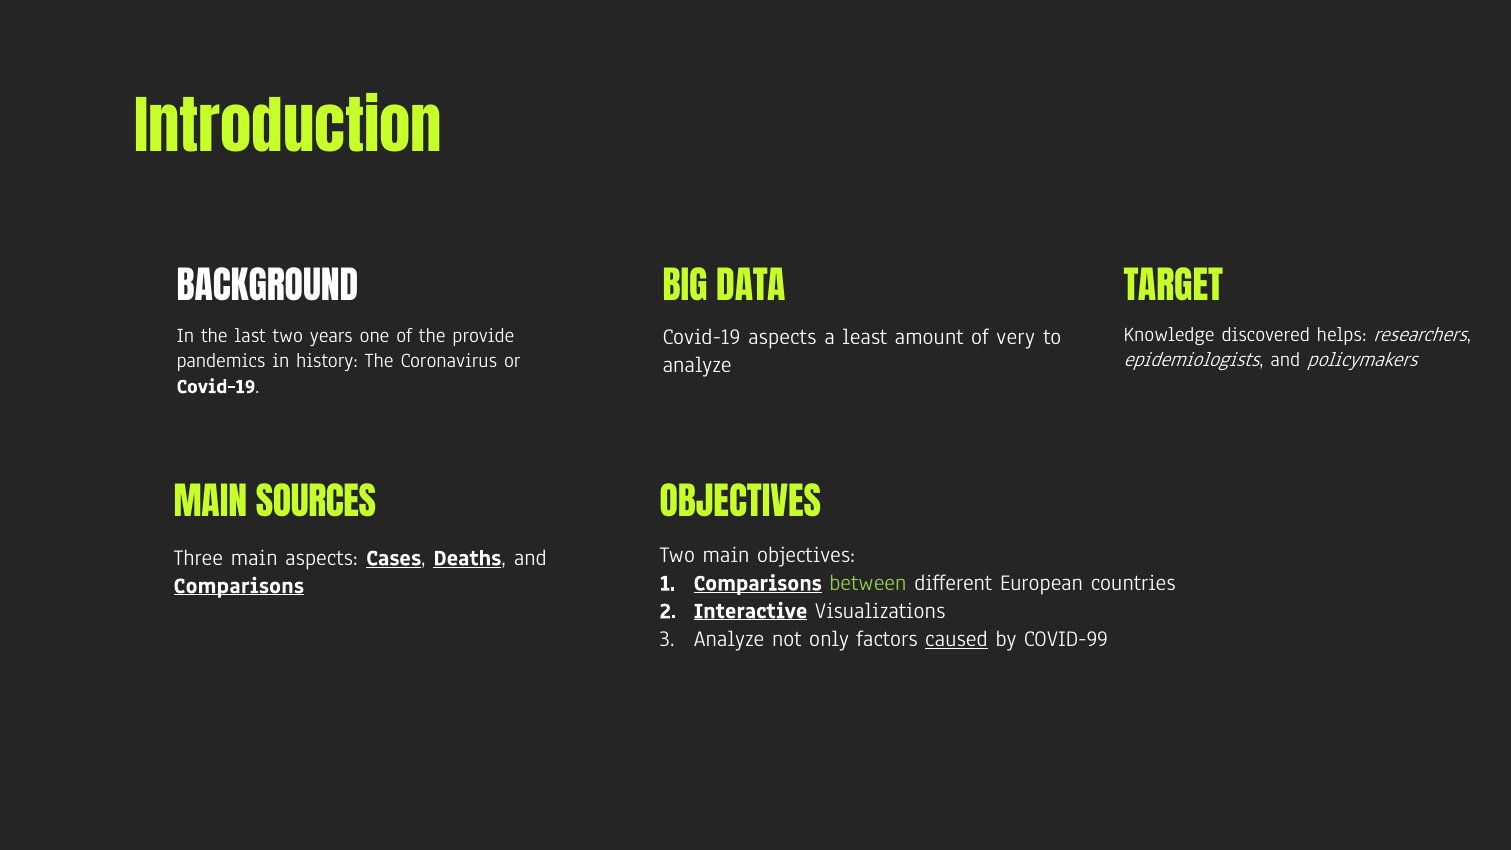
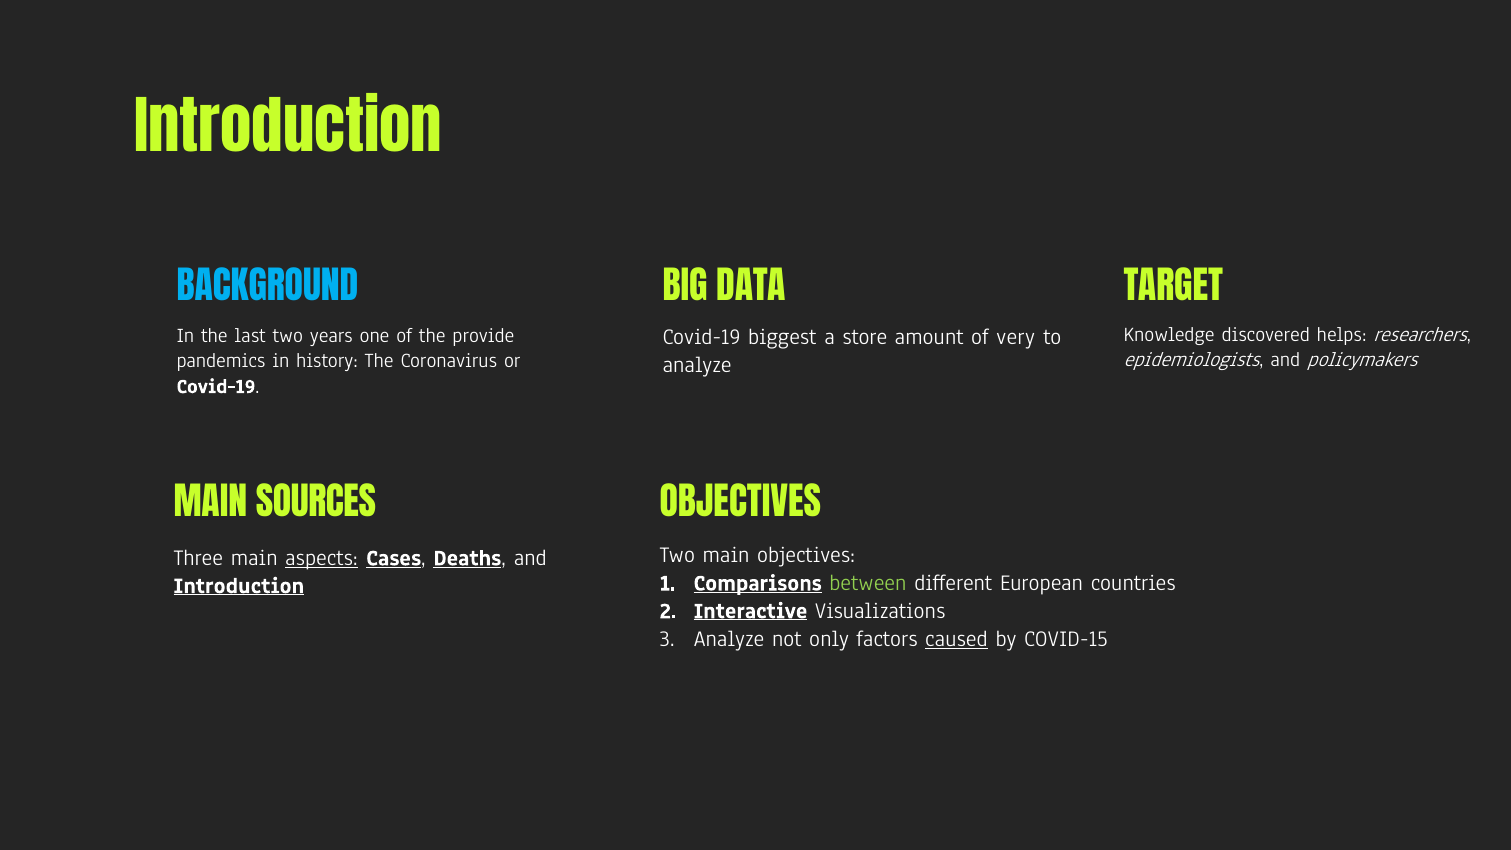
BACKGROUND colour: white -> light blue
Covid-19 aspects: aspects -> biggest
least: least -> store
aspects at (322, 558) underline: none -> present
Comparisons at (239, 586): Comparisons -> Introduction
COVID-99: COVID-99 -> COVID-15
